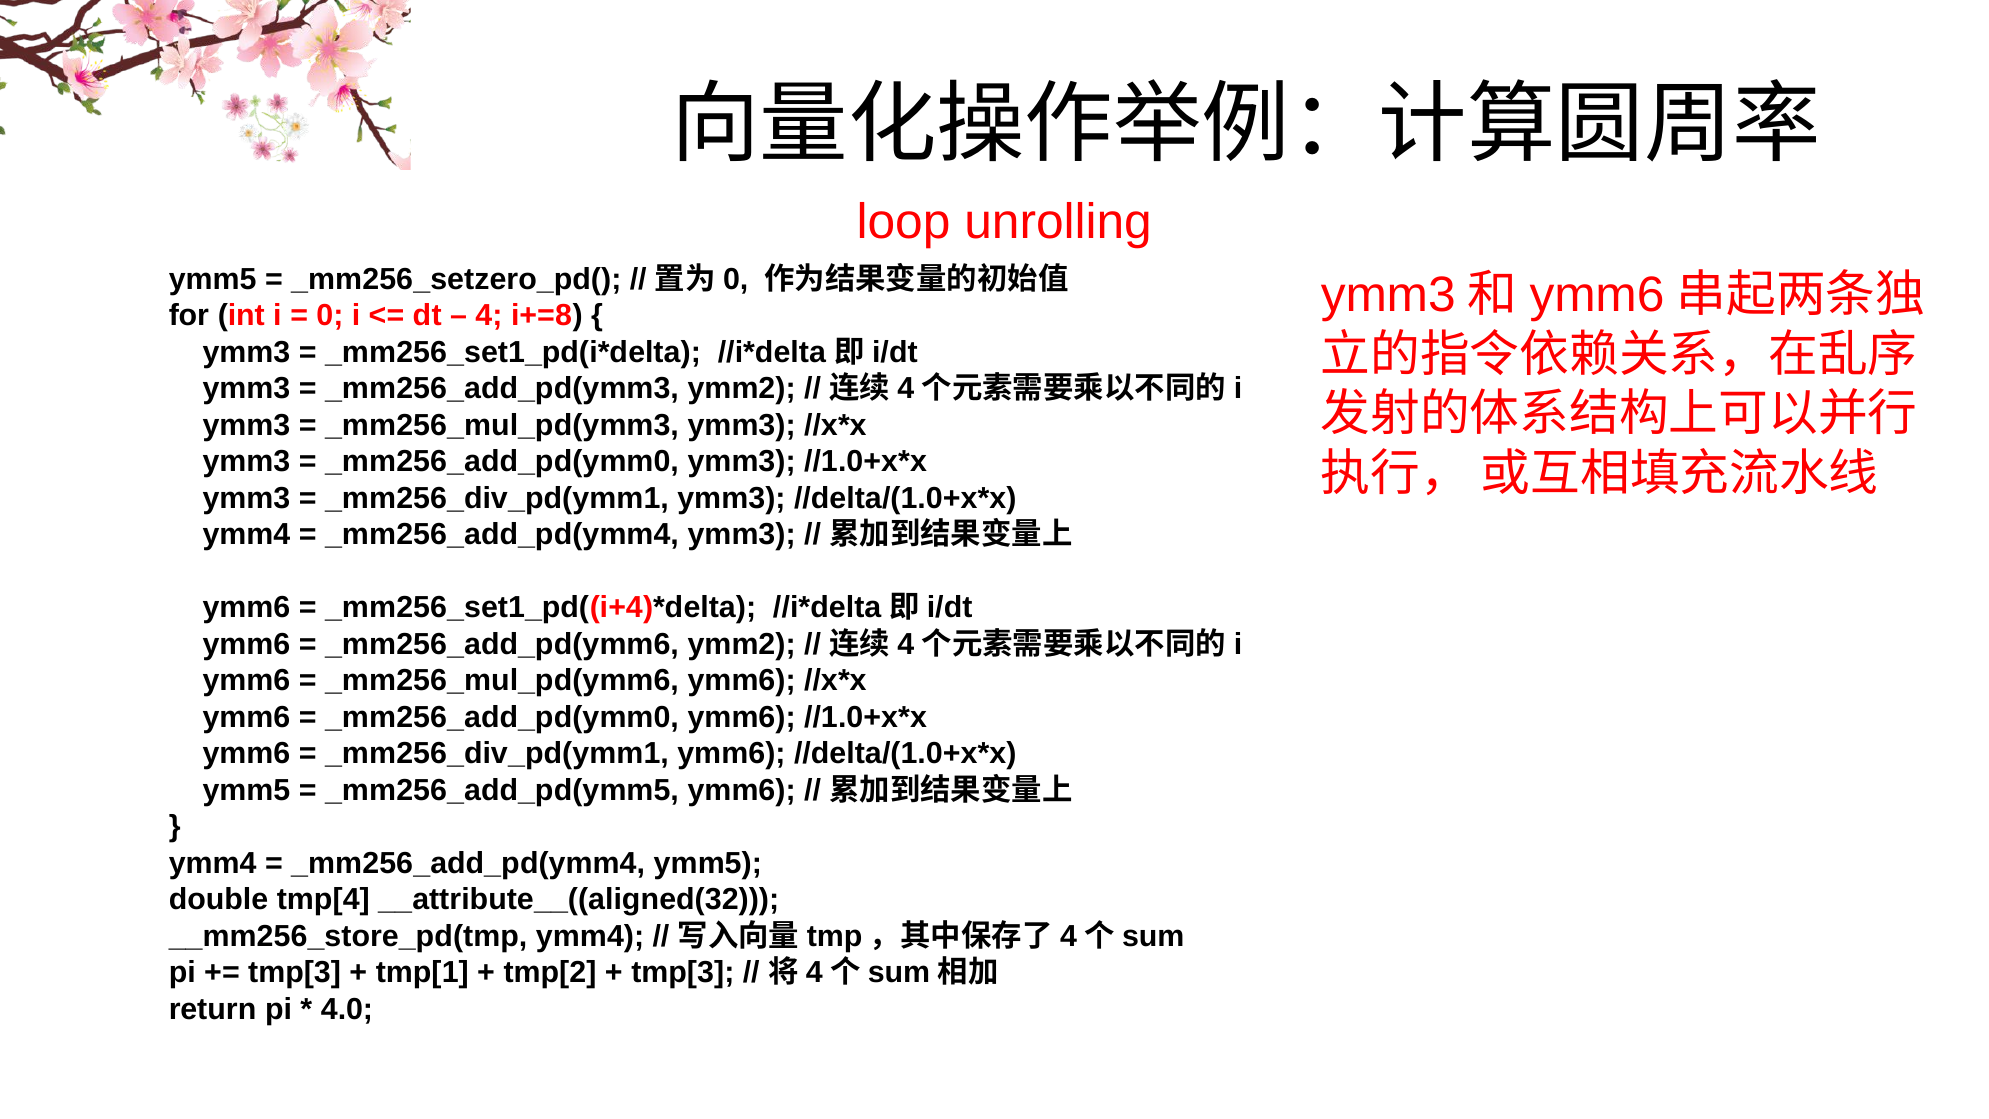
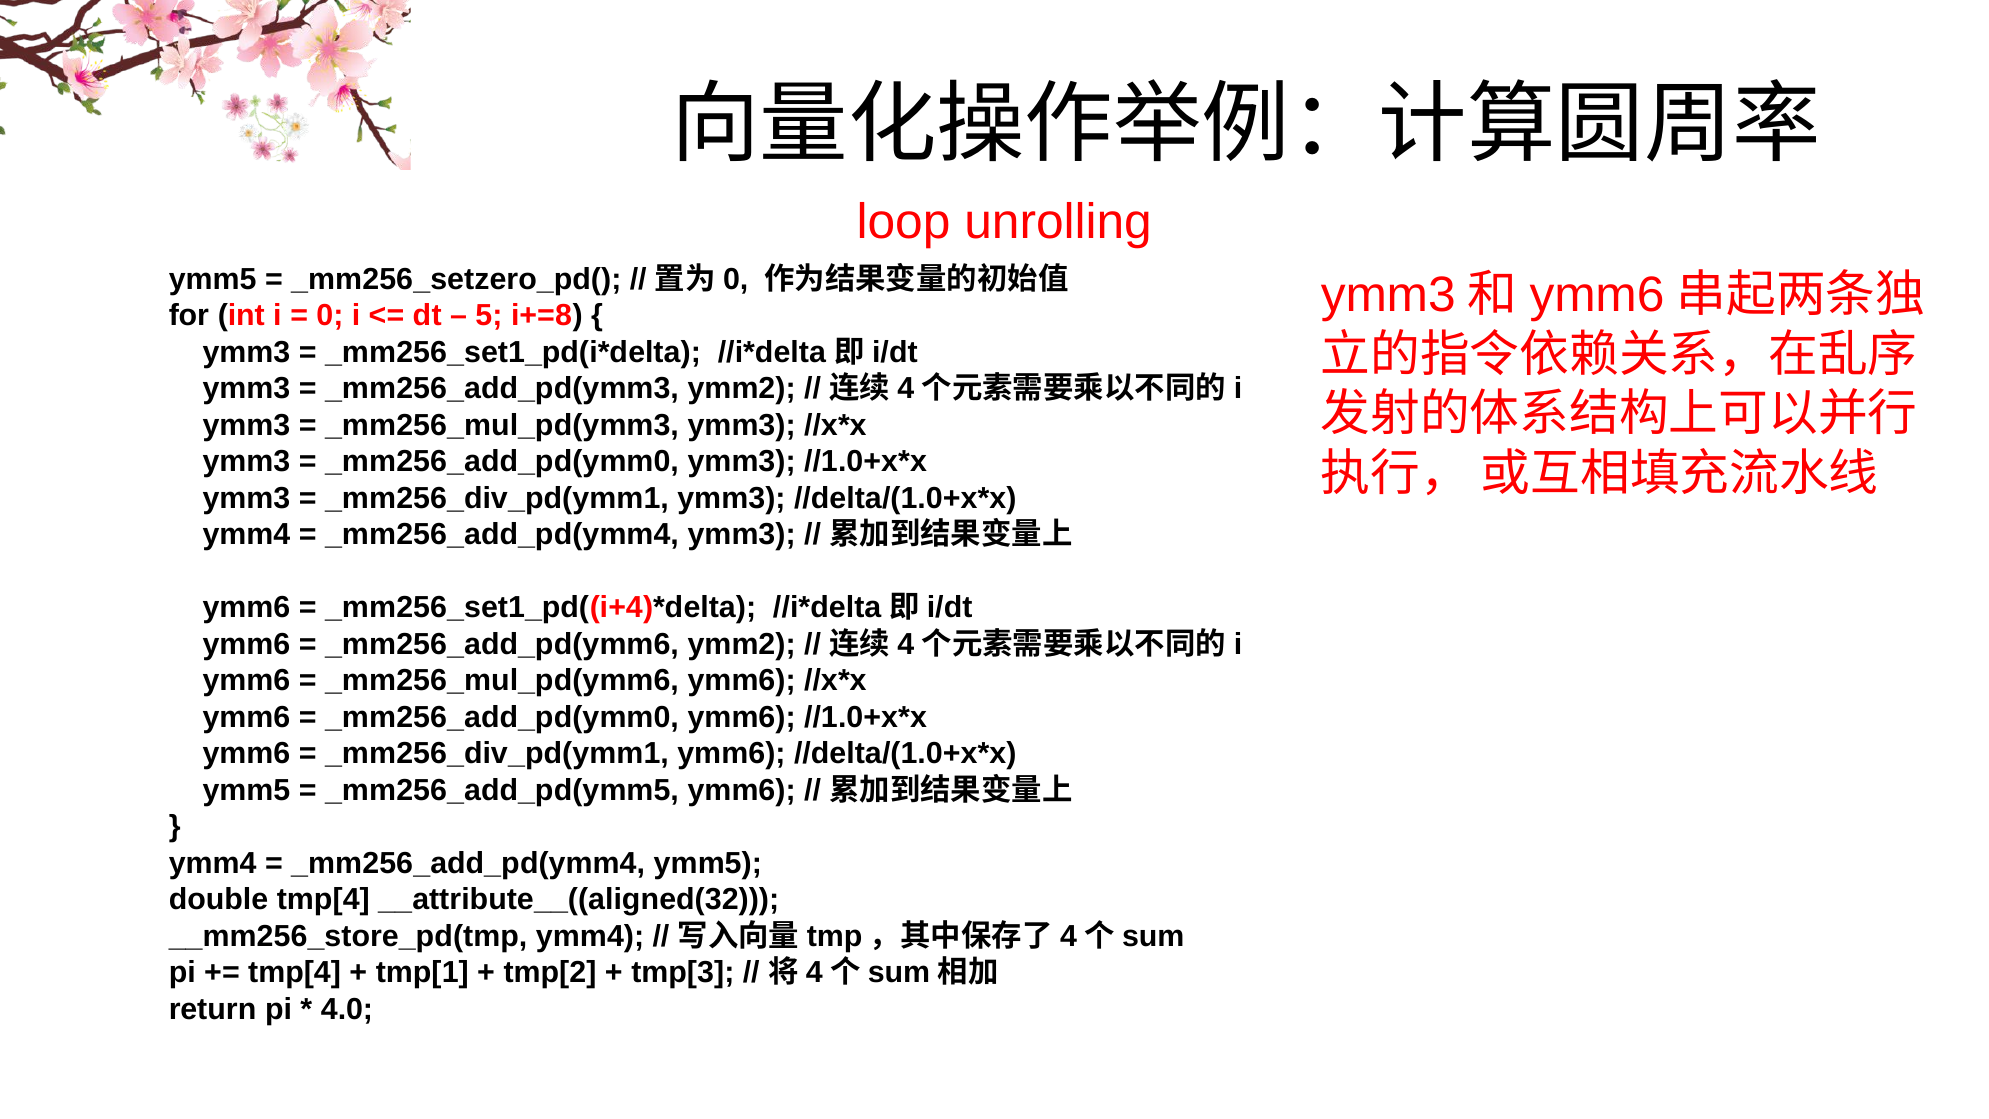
4: 4 -> 5
tmp[3 at (295, 972): tmp[3 -> tmp[4
